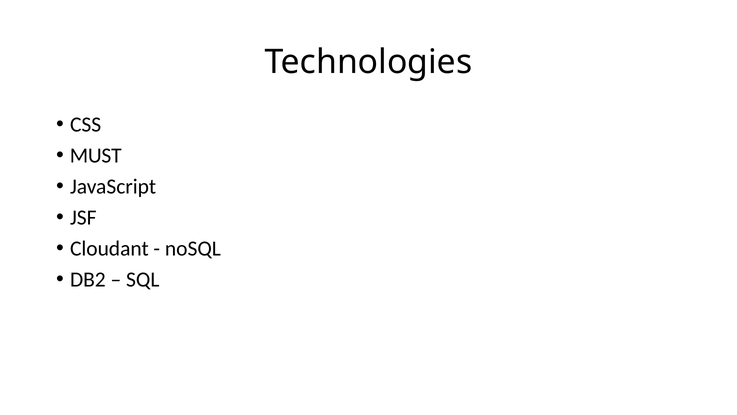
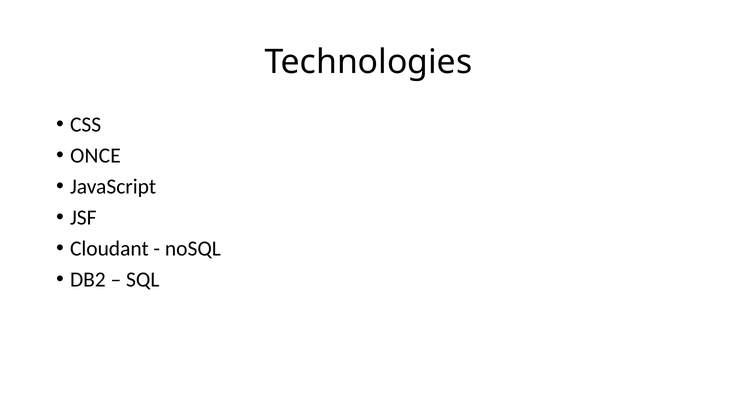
MUST: MUST -> ONCE
